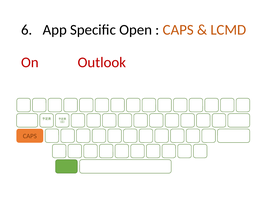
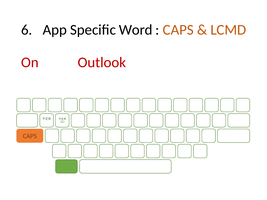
Open: Open -> Word
